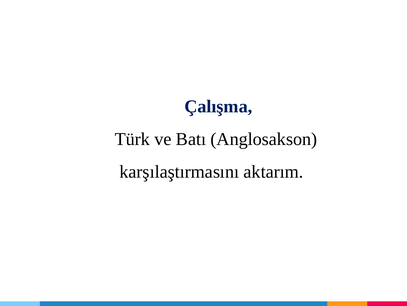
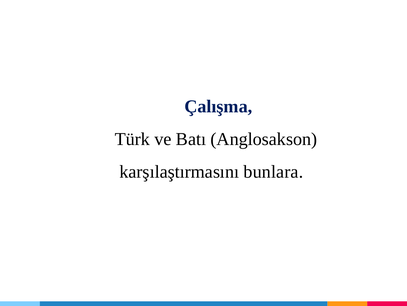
aktarım: aktarım -> bunlara
